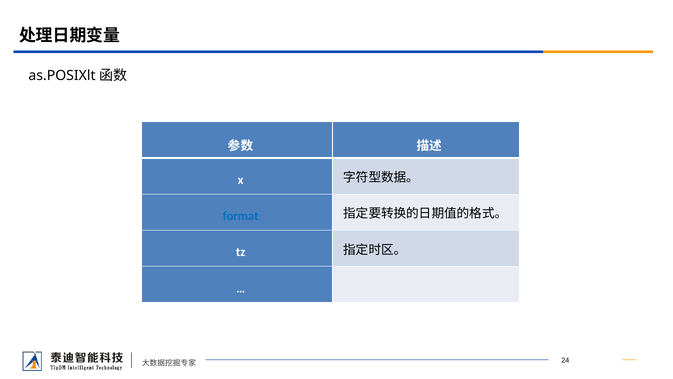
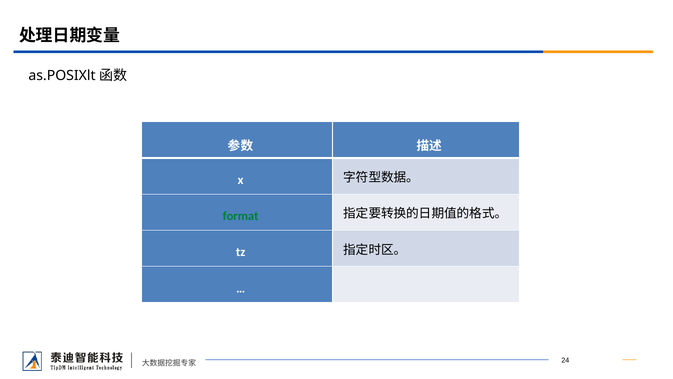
format colour: blue -> green
